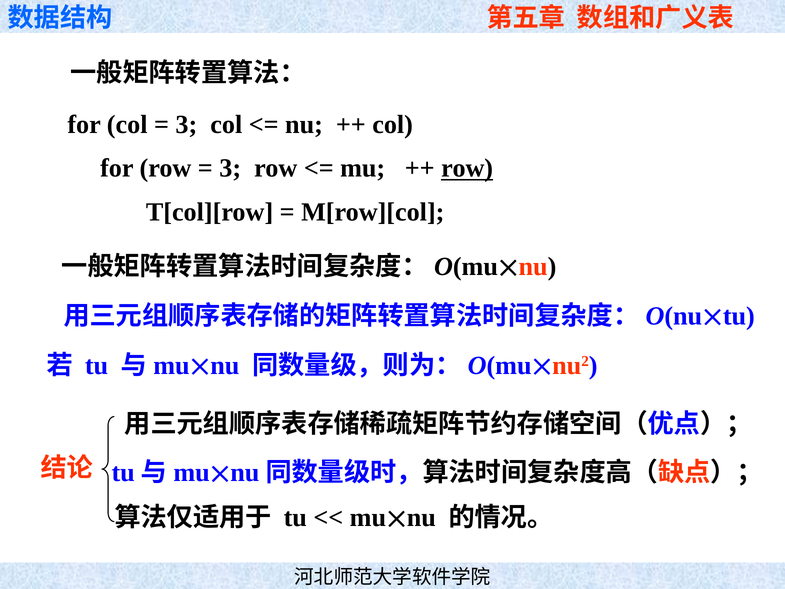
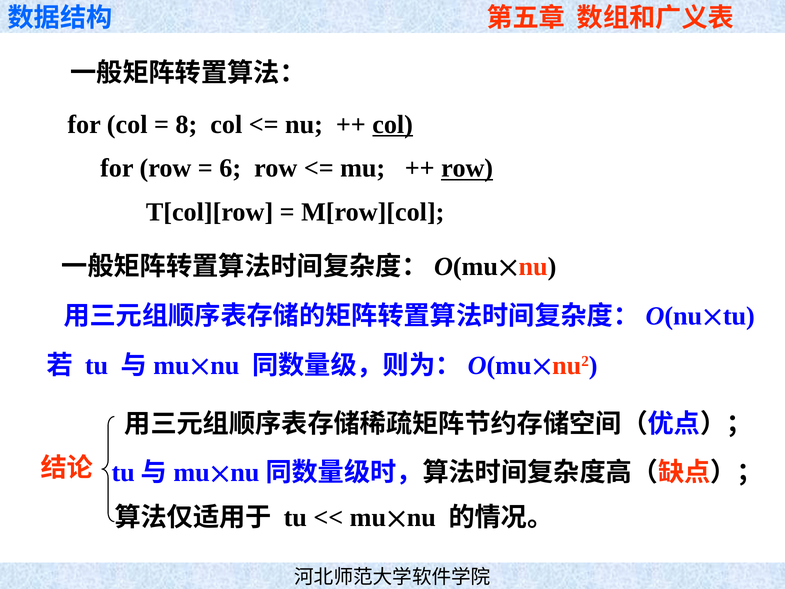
3 at (186, 124): 3 -> 8
col at (393, 124) underline: none -> present
3 at (230, 168): 3 -> 6
